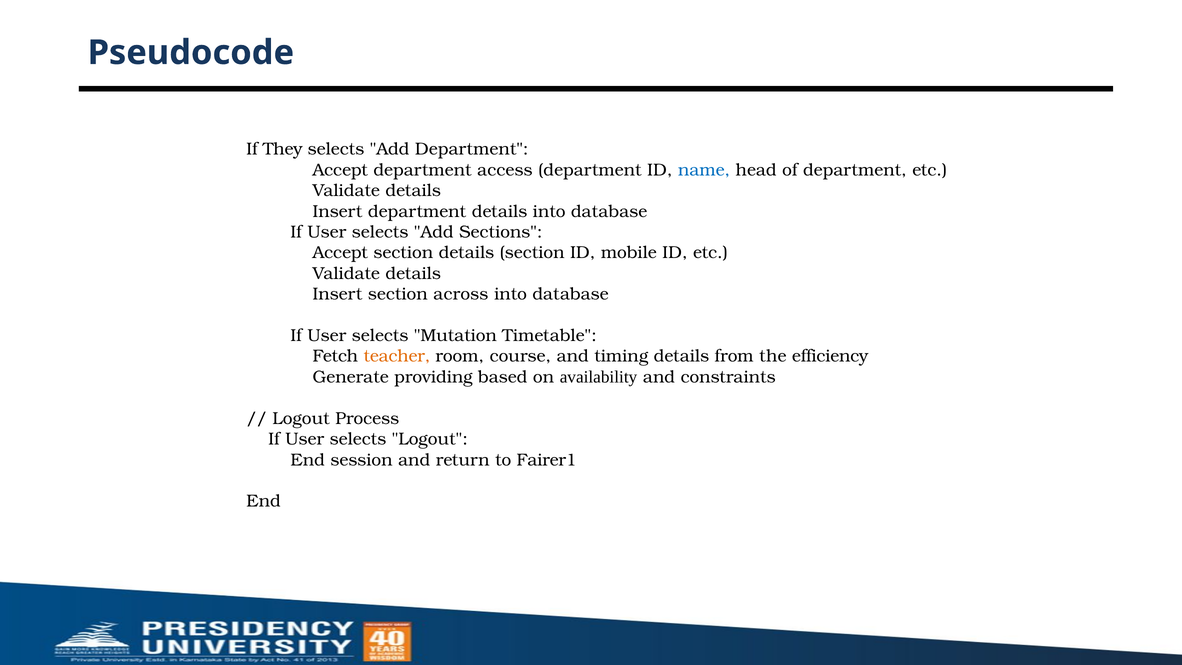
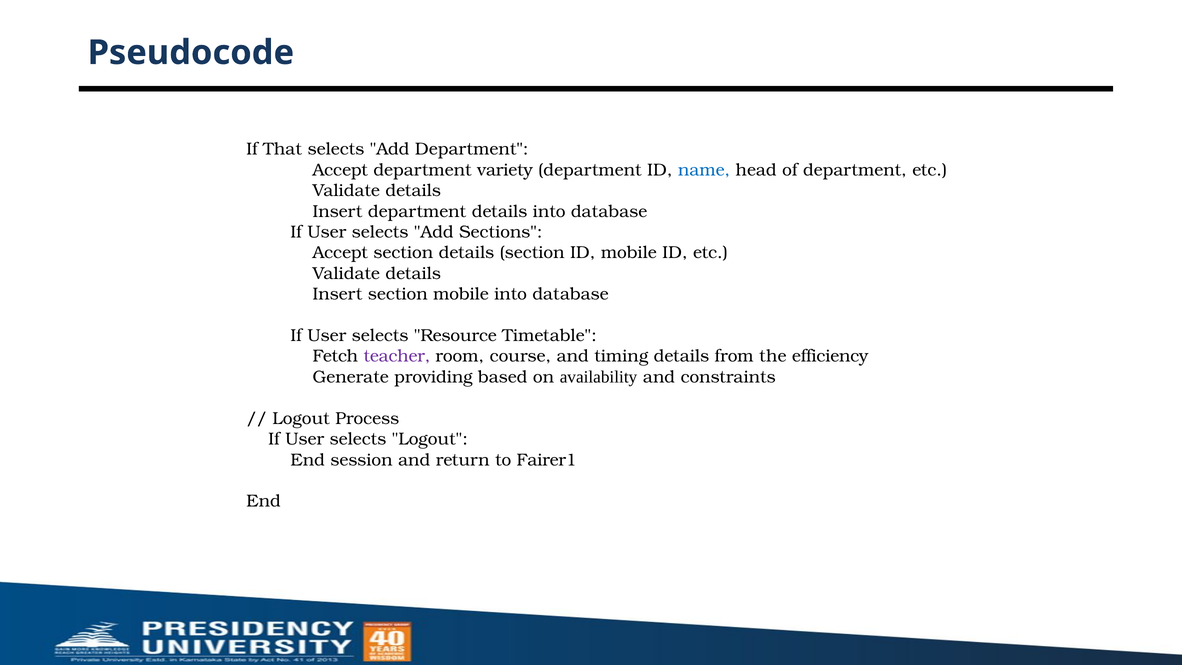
They: They -> That
access: access -> variety
section across: across -> mobile
Mutation: Mutation -> Resource
teacher colour: orange -> purple
